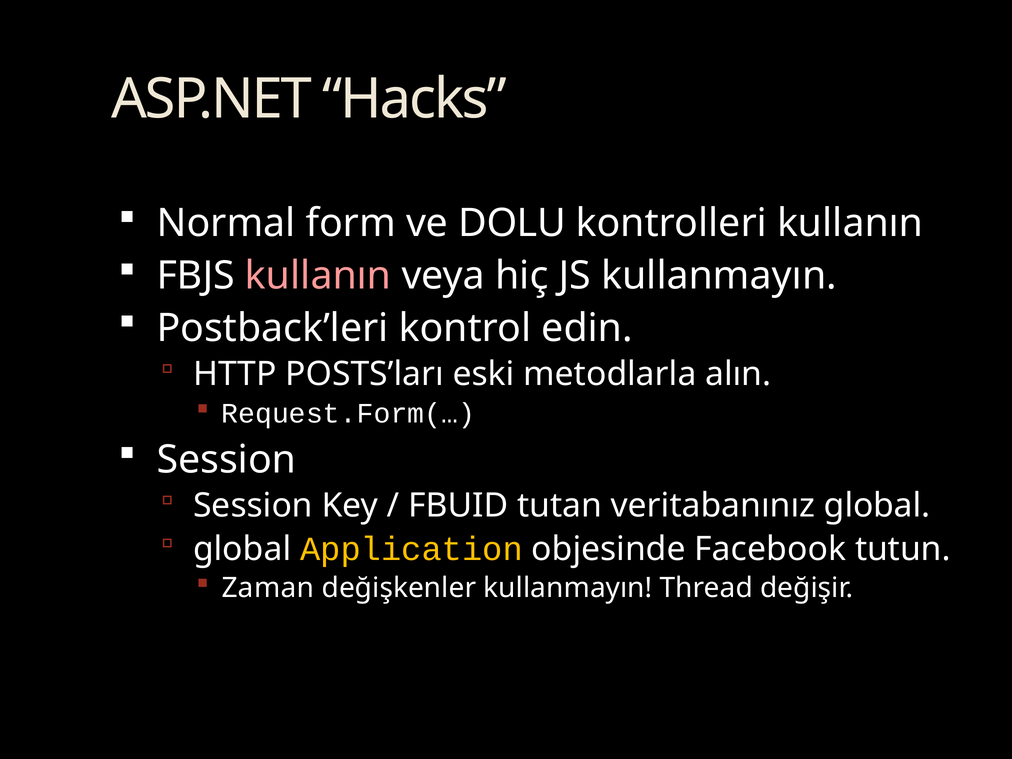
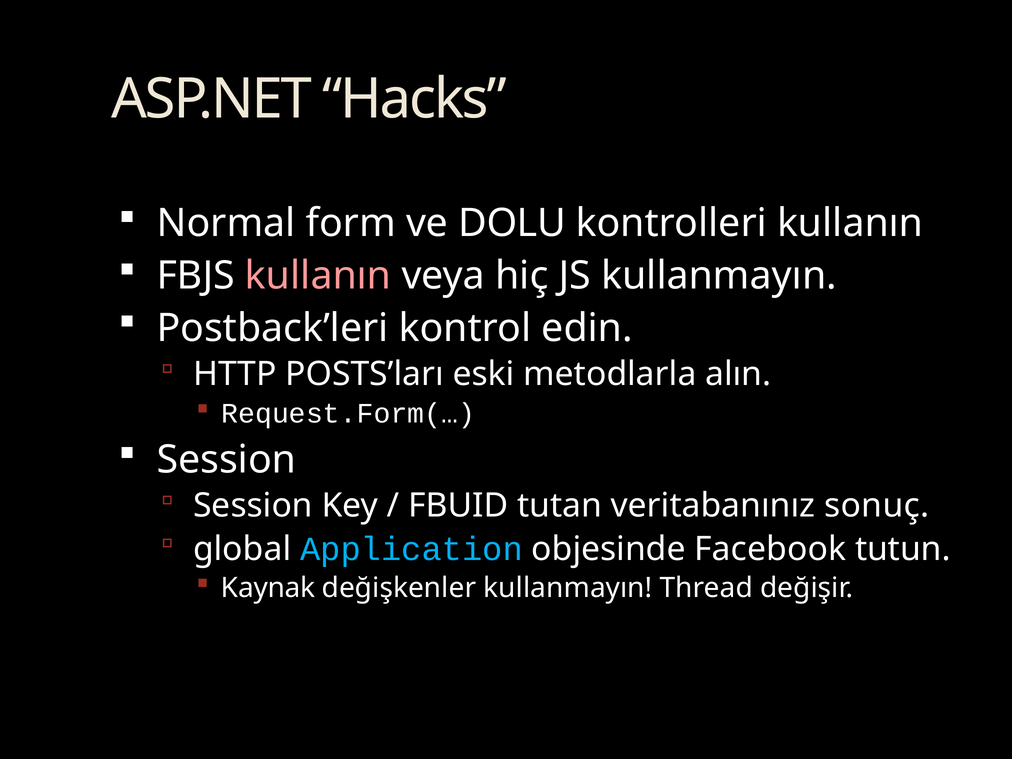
veritabanınız global: global -> sonuç
Application colour: yellow -> light blue
Zaman: Zaman -> Kaynak
